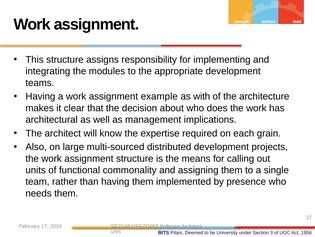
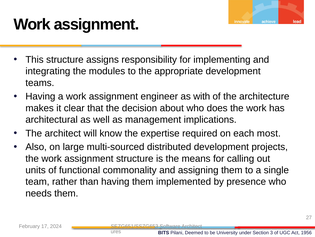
example: example -> engineer
grain: grain -> most
